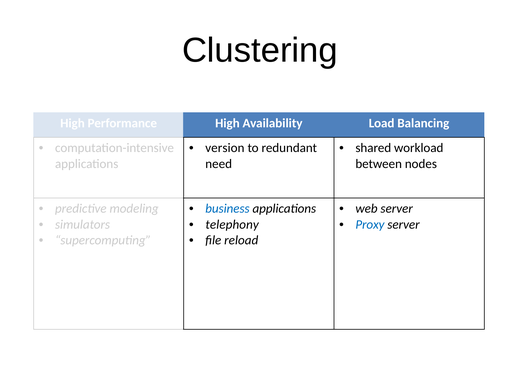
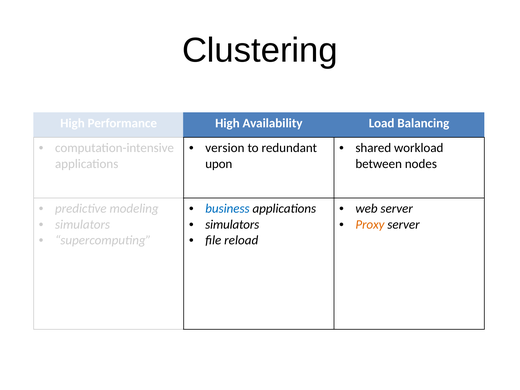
need: need -> upon
telephony at (232, 224): telephony -> simulators
Proxy colour: blue -> orange
